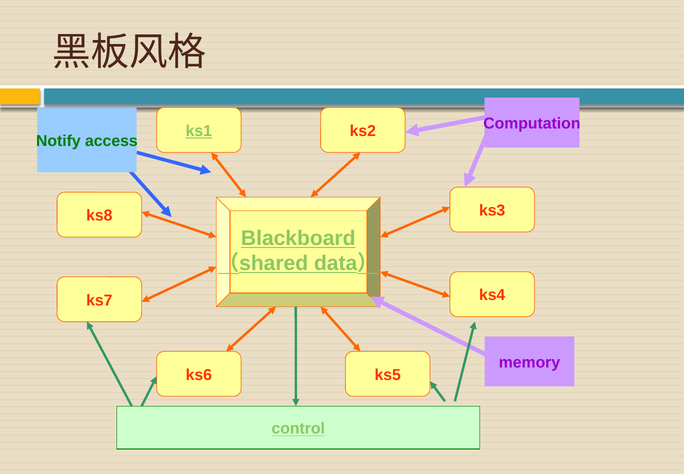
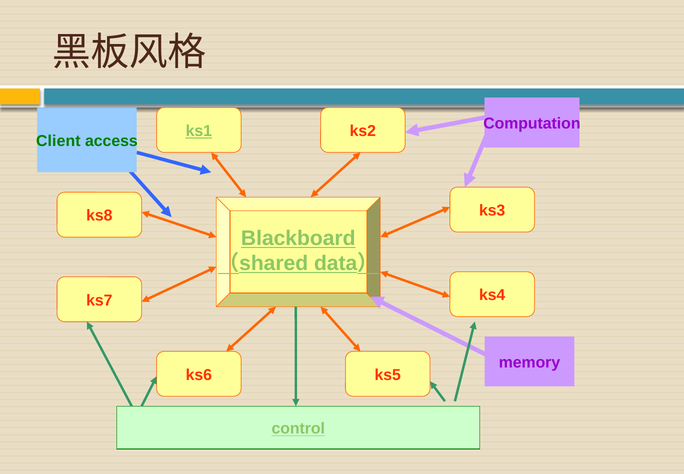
Notify: Notify -> Client
